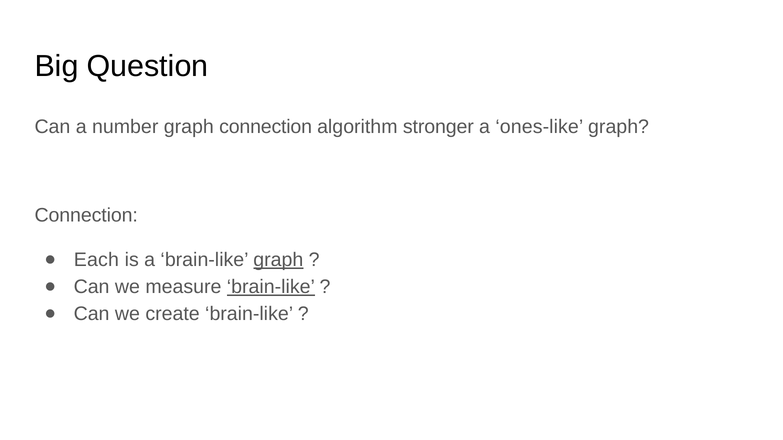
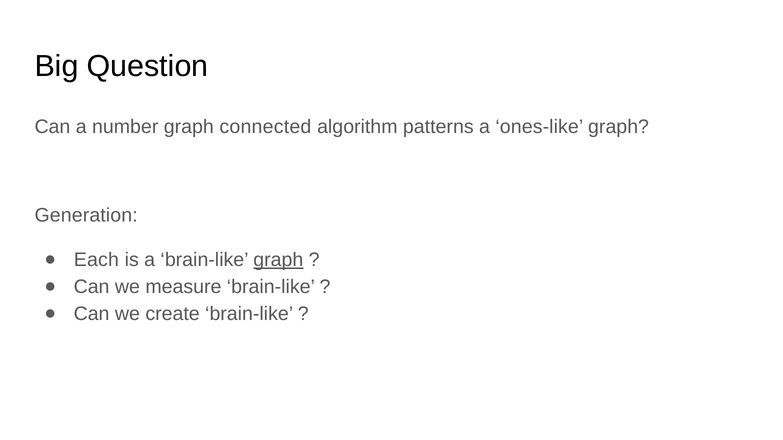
connection at (266, 127): connection -> connected
stronger: stronger -> patterns
Connection at (86, 216): Connection -> Generation
brain-like at (271, 287) underline: present -> none
